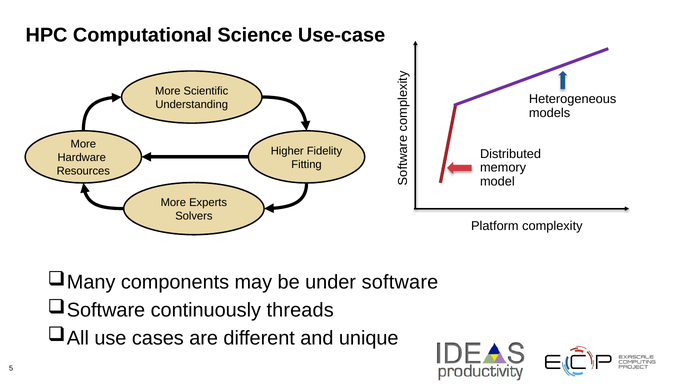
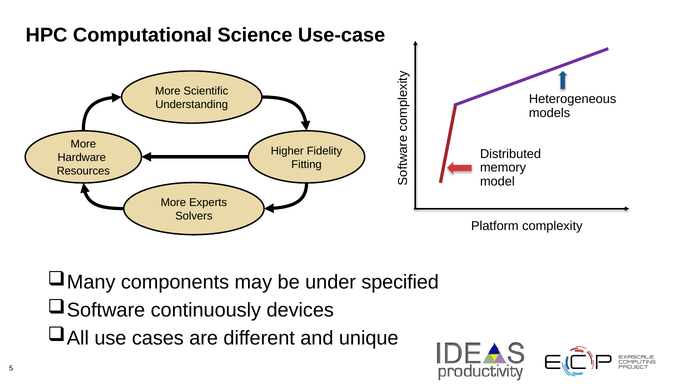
software: software -> specified
threads: threads -> devices
